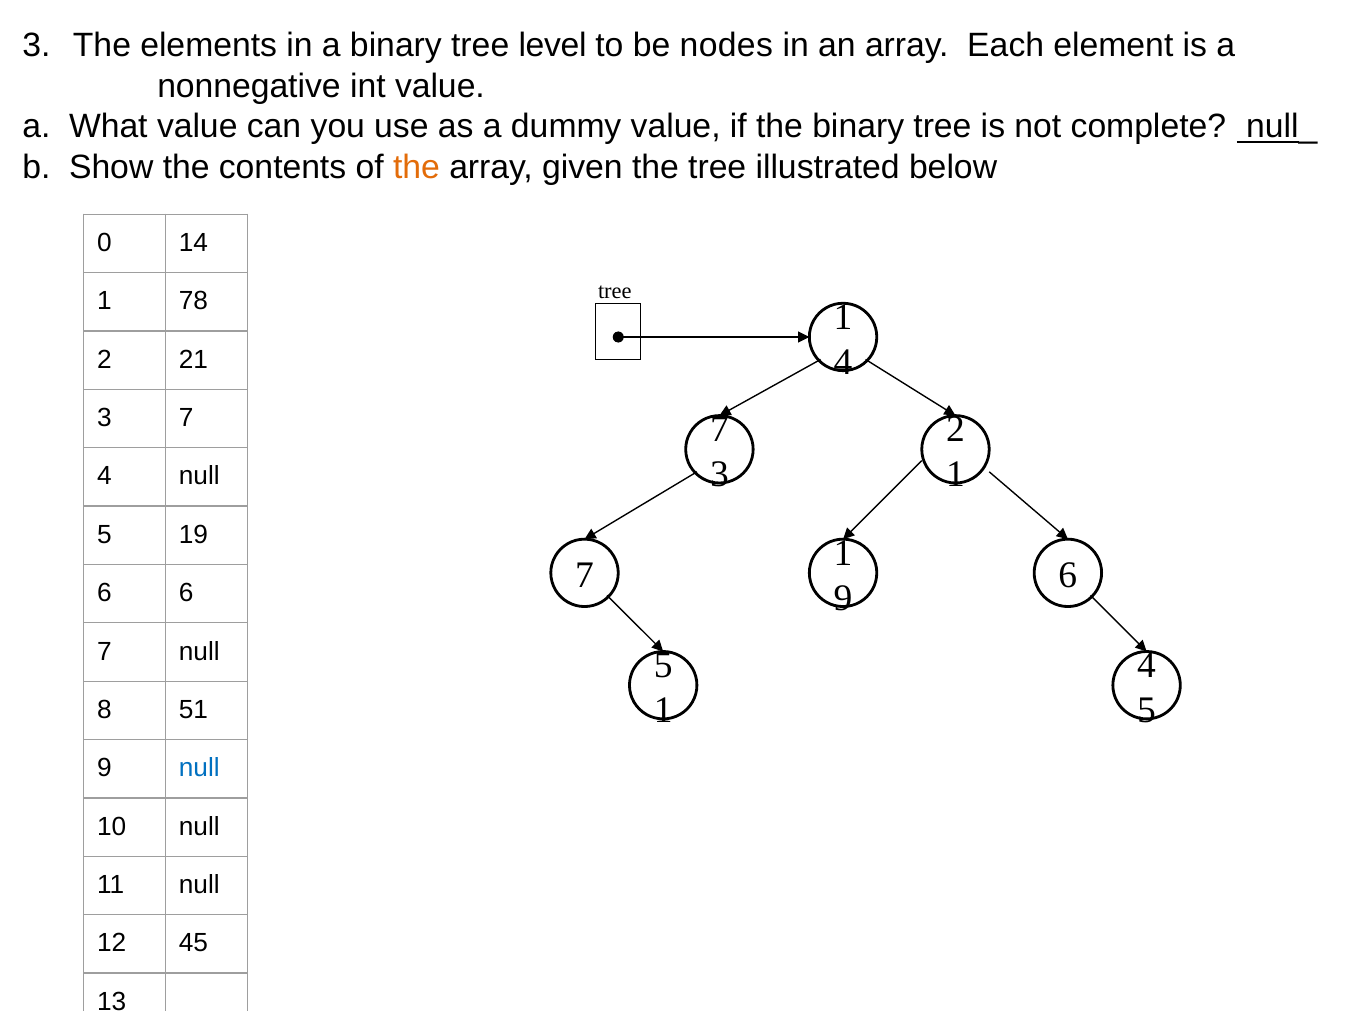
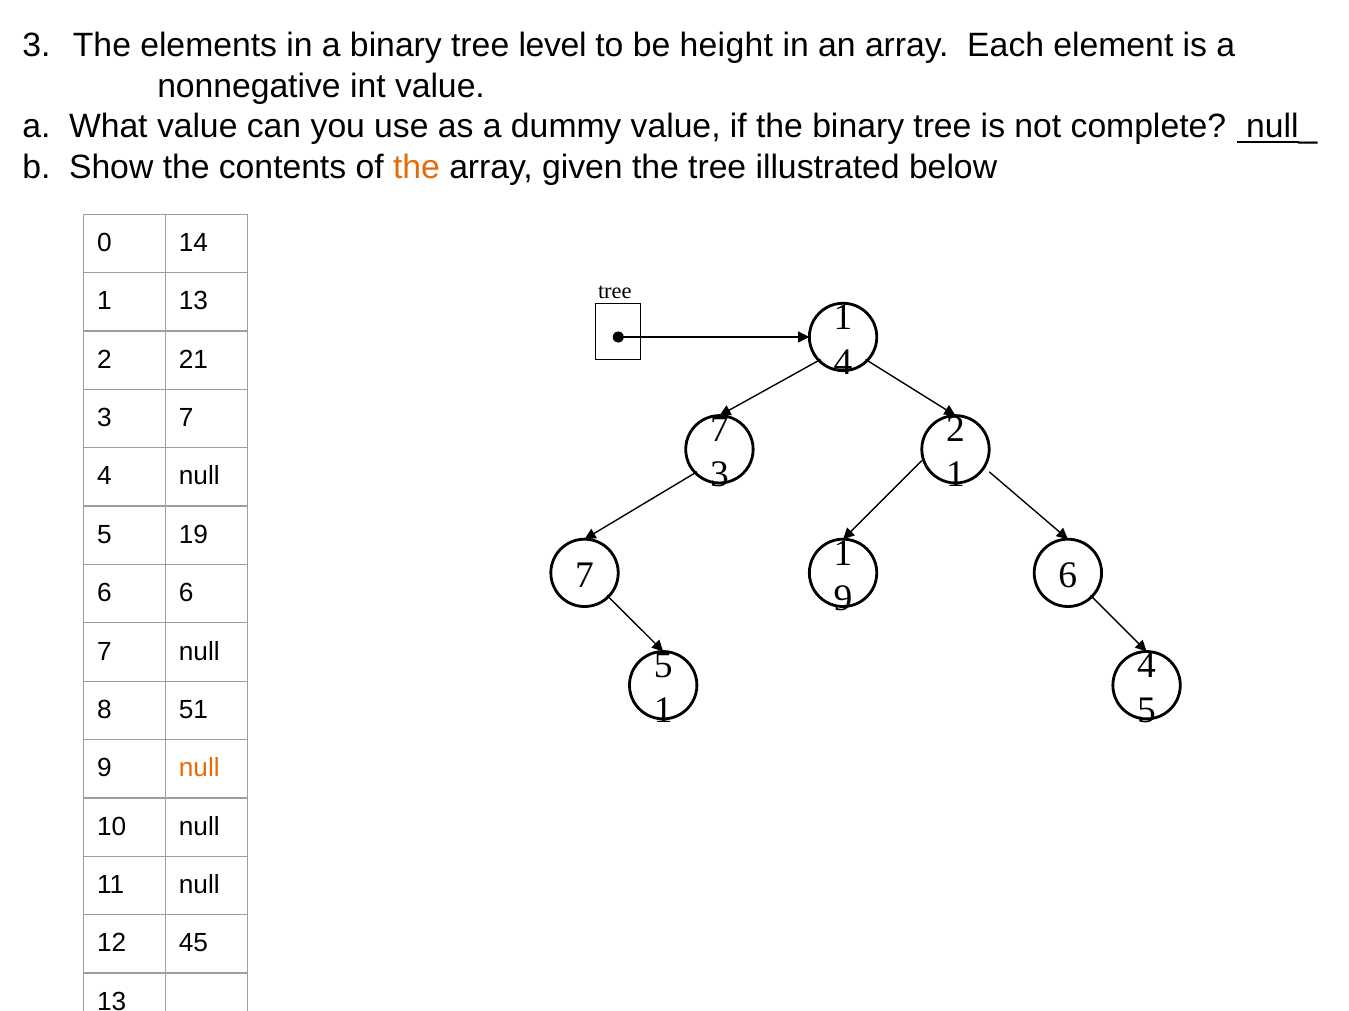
nodes: nodes -> height
1 78: 78 -> 13
null at (199, 769) colour: blue -> orange
